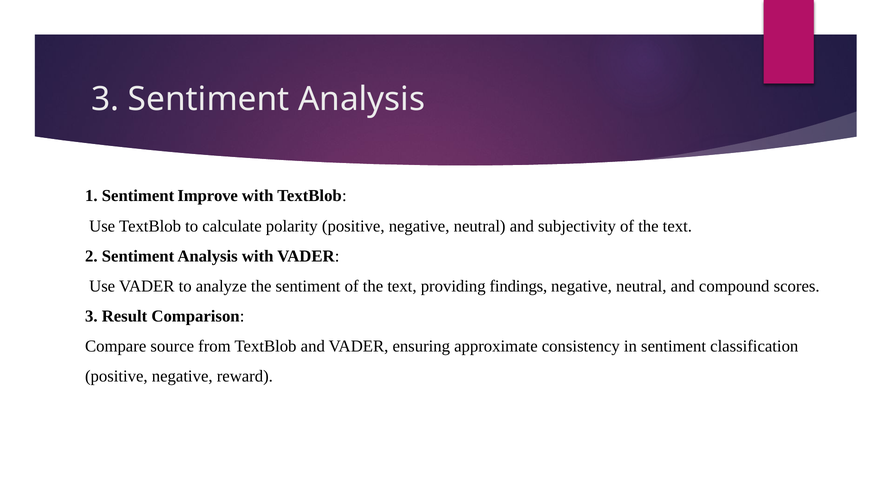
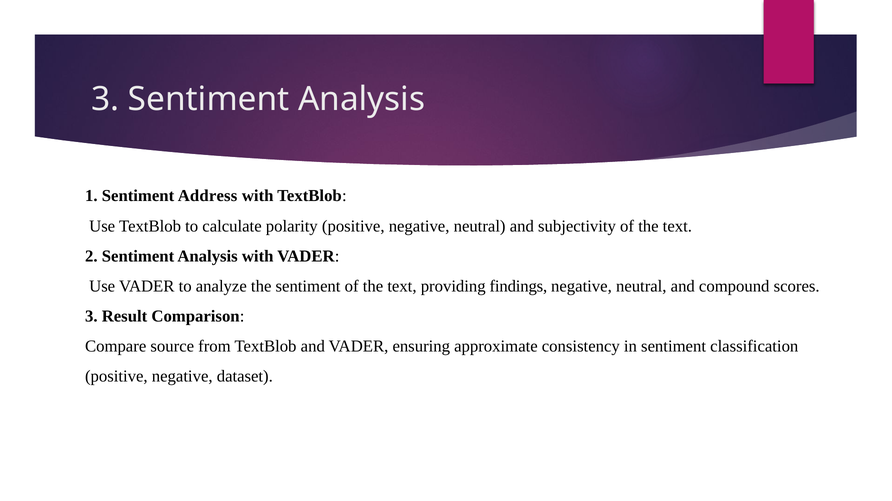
Improve: Improve -> Address
reward: reward -> dataset
